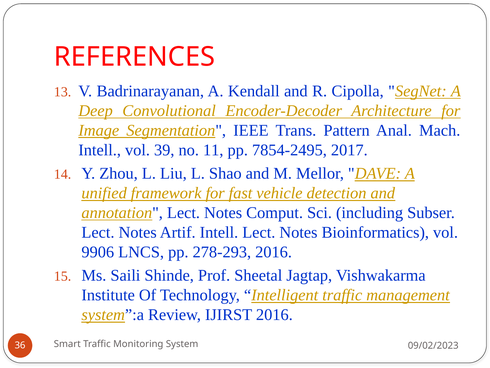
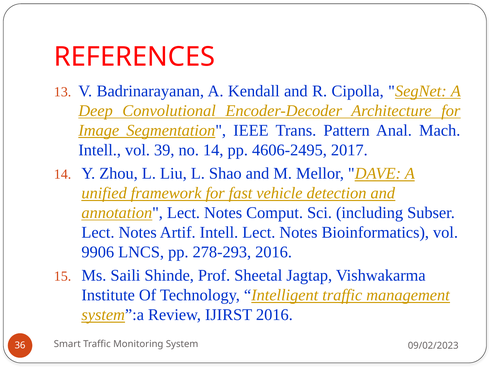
no 11: 11 -> 14
7854-2495: 7854-2495 -> 4606-2495
